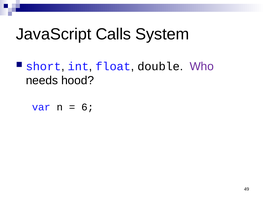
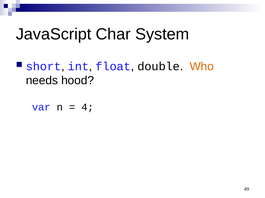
Calls: Calls -> Char
Who colour: purple -> orange
6: 6 -> 4
